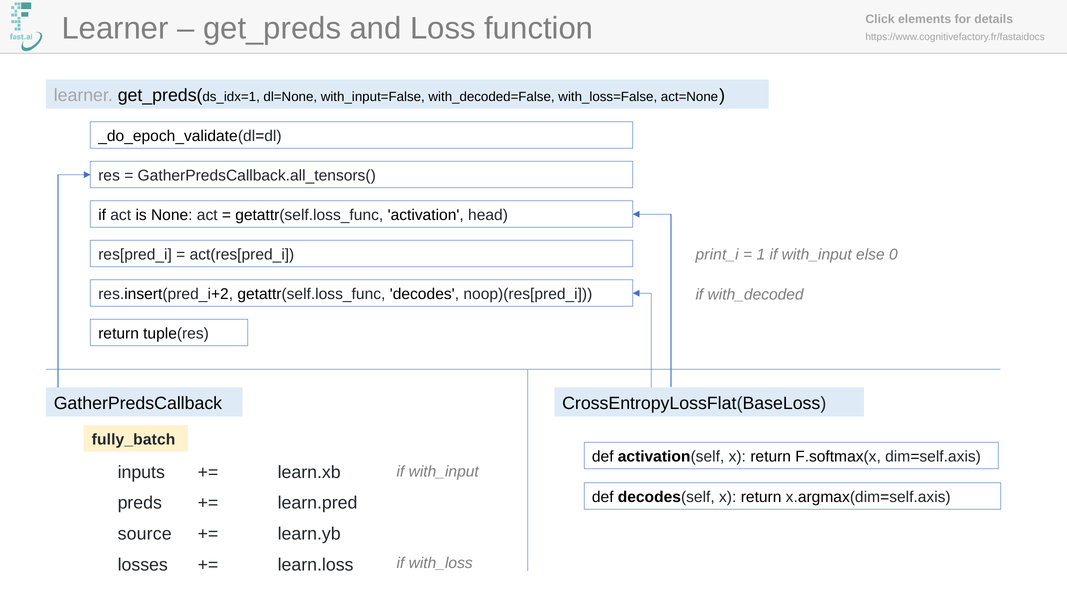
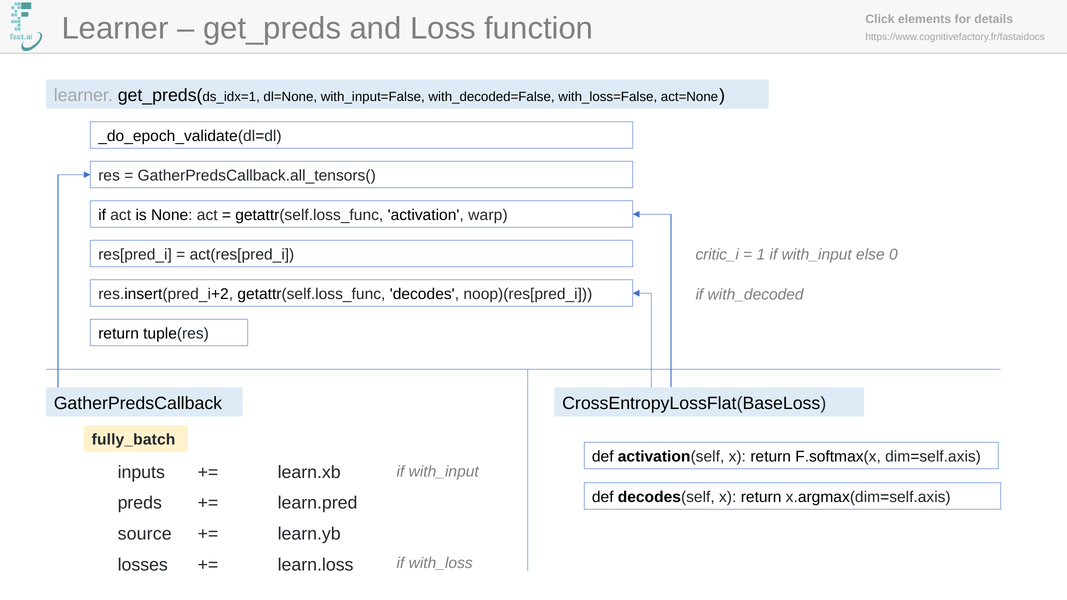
head: head -> warp
print_i: print_i -> critic_i
